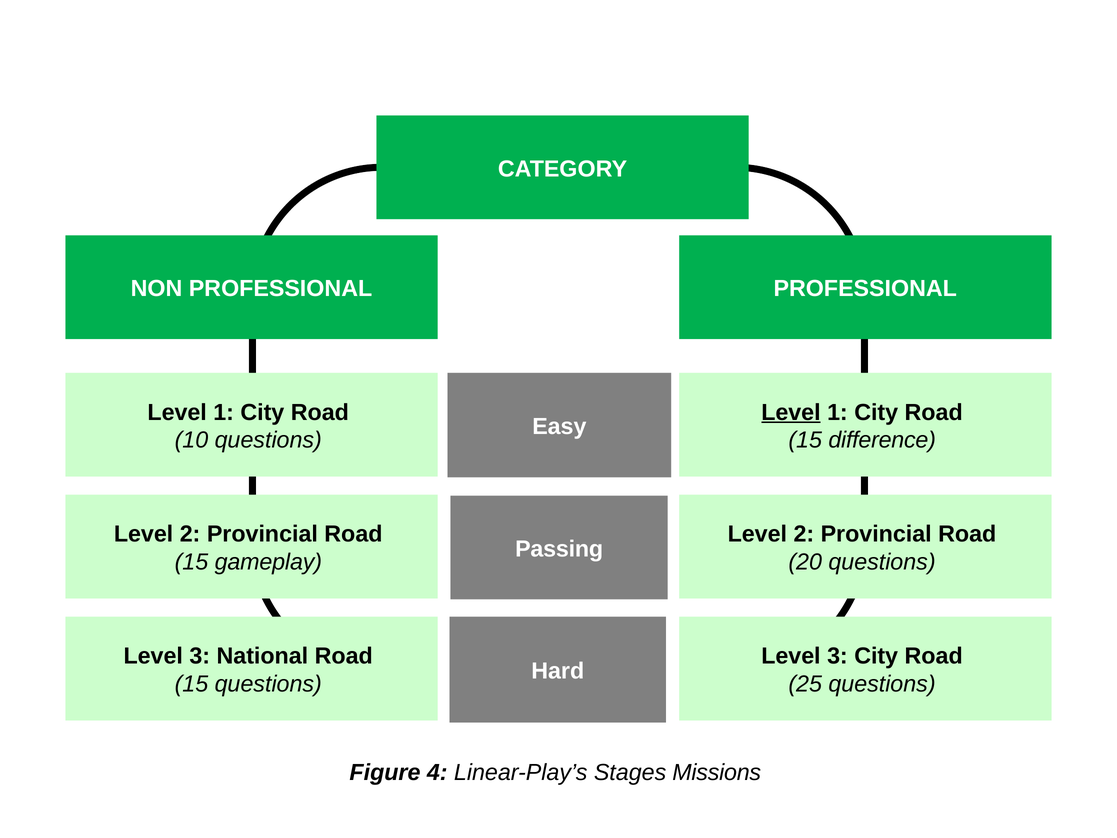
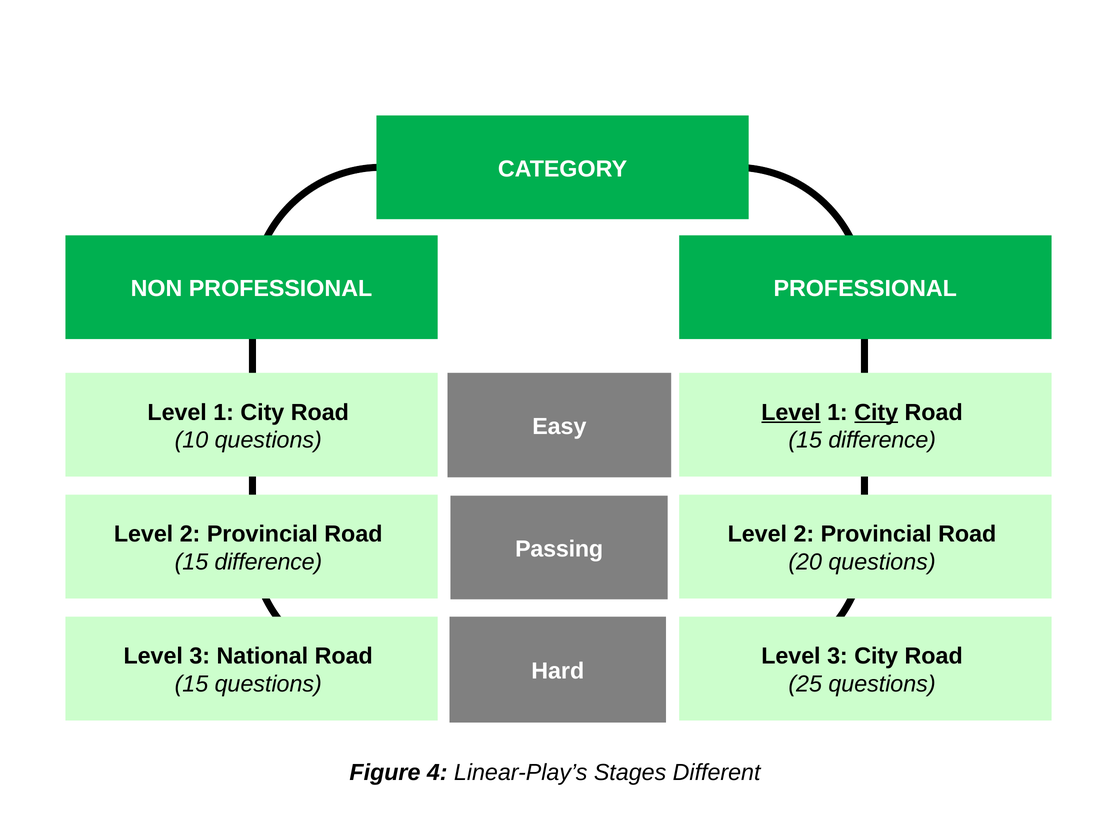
City at (876, 412) underline: none -> present
gameplay at (268, 562): gameplay -> difference
Missions: Missions -> Different
